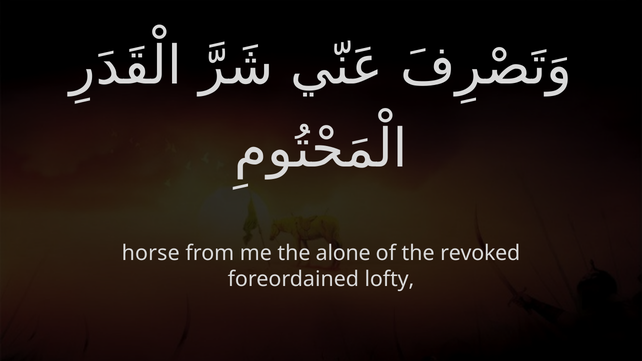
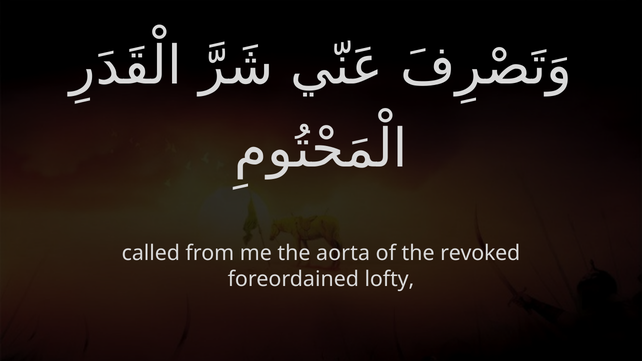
horse: horse -> called
alone: alone -> aorta
